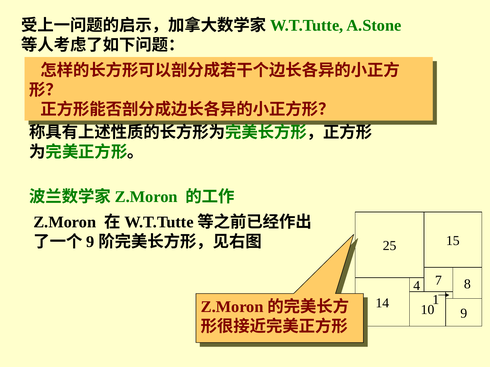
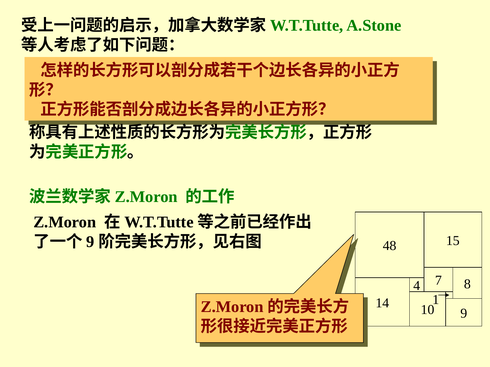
25: 25 -> 48
